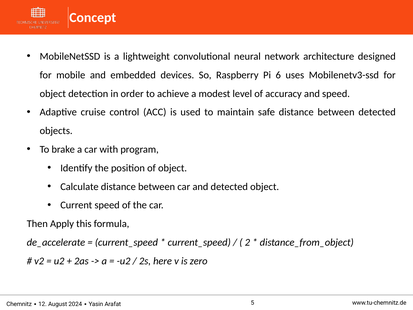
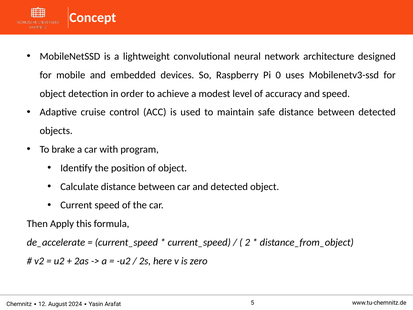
6: 6 -> 0
